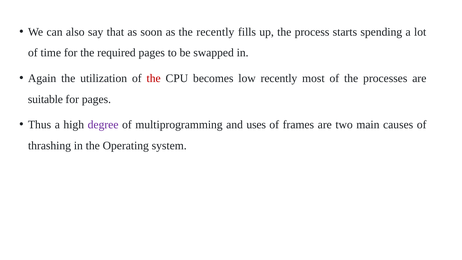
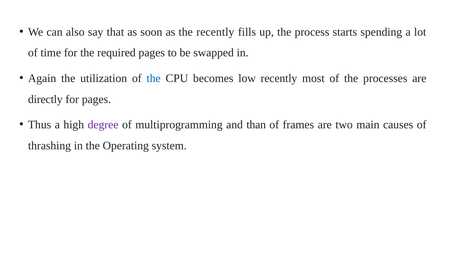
the at (154, 78) colour: red -> blue
suitable: suitable -> directly
uses: uses -> than
